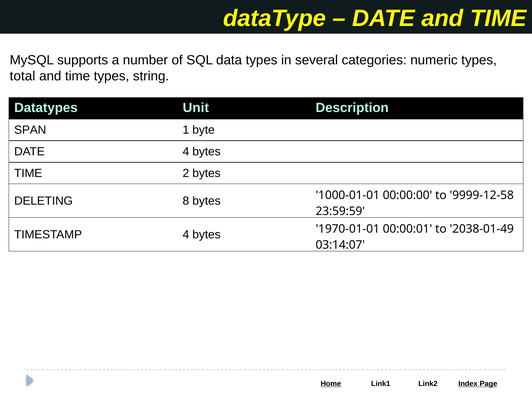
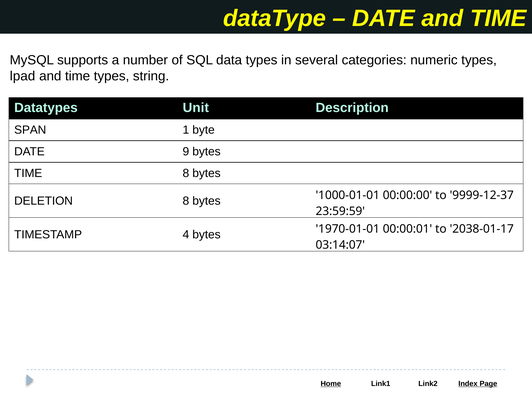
total: total -> lpad
DATE 4: 4 -> 9
TIME 2: 2 -> 8
DELETING: DELETING -> DELETION
9999-12-58: 9999-12-58 -> 9999-12-37
2038-01-49: 2038-01-49 -> 2038-01-17
